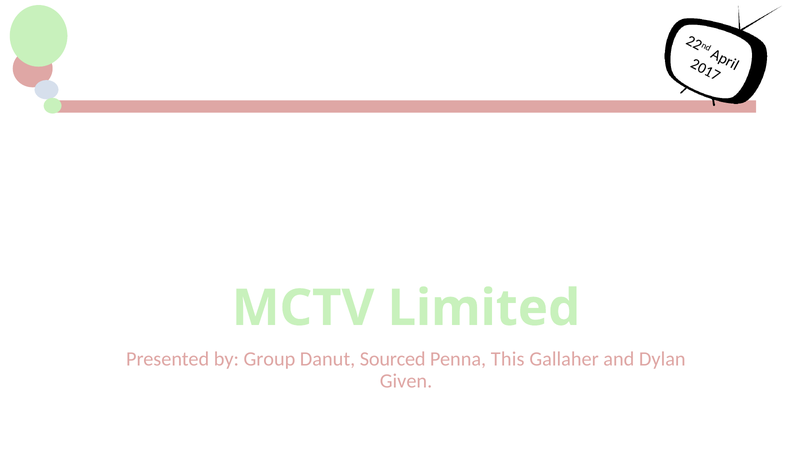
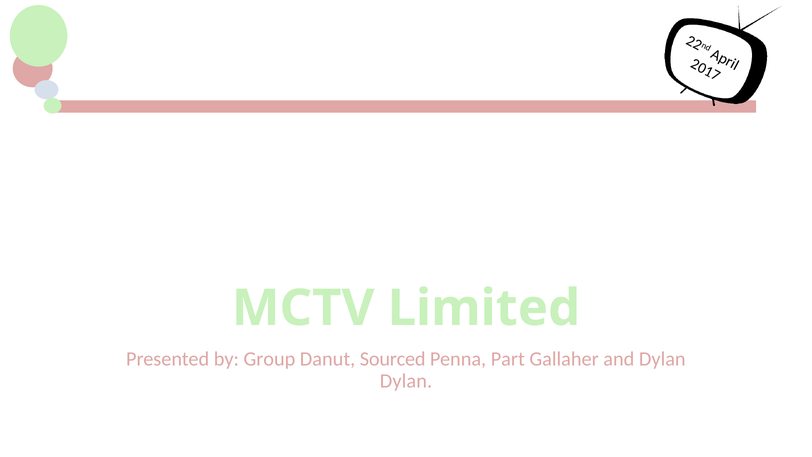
This: This -> Part
Given at (406, 381): Given -> Dylan
